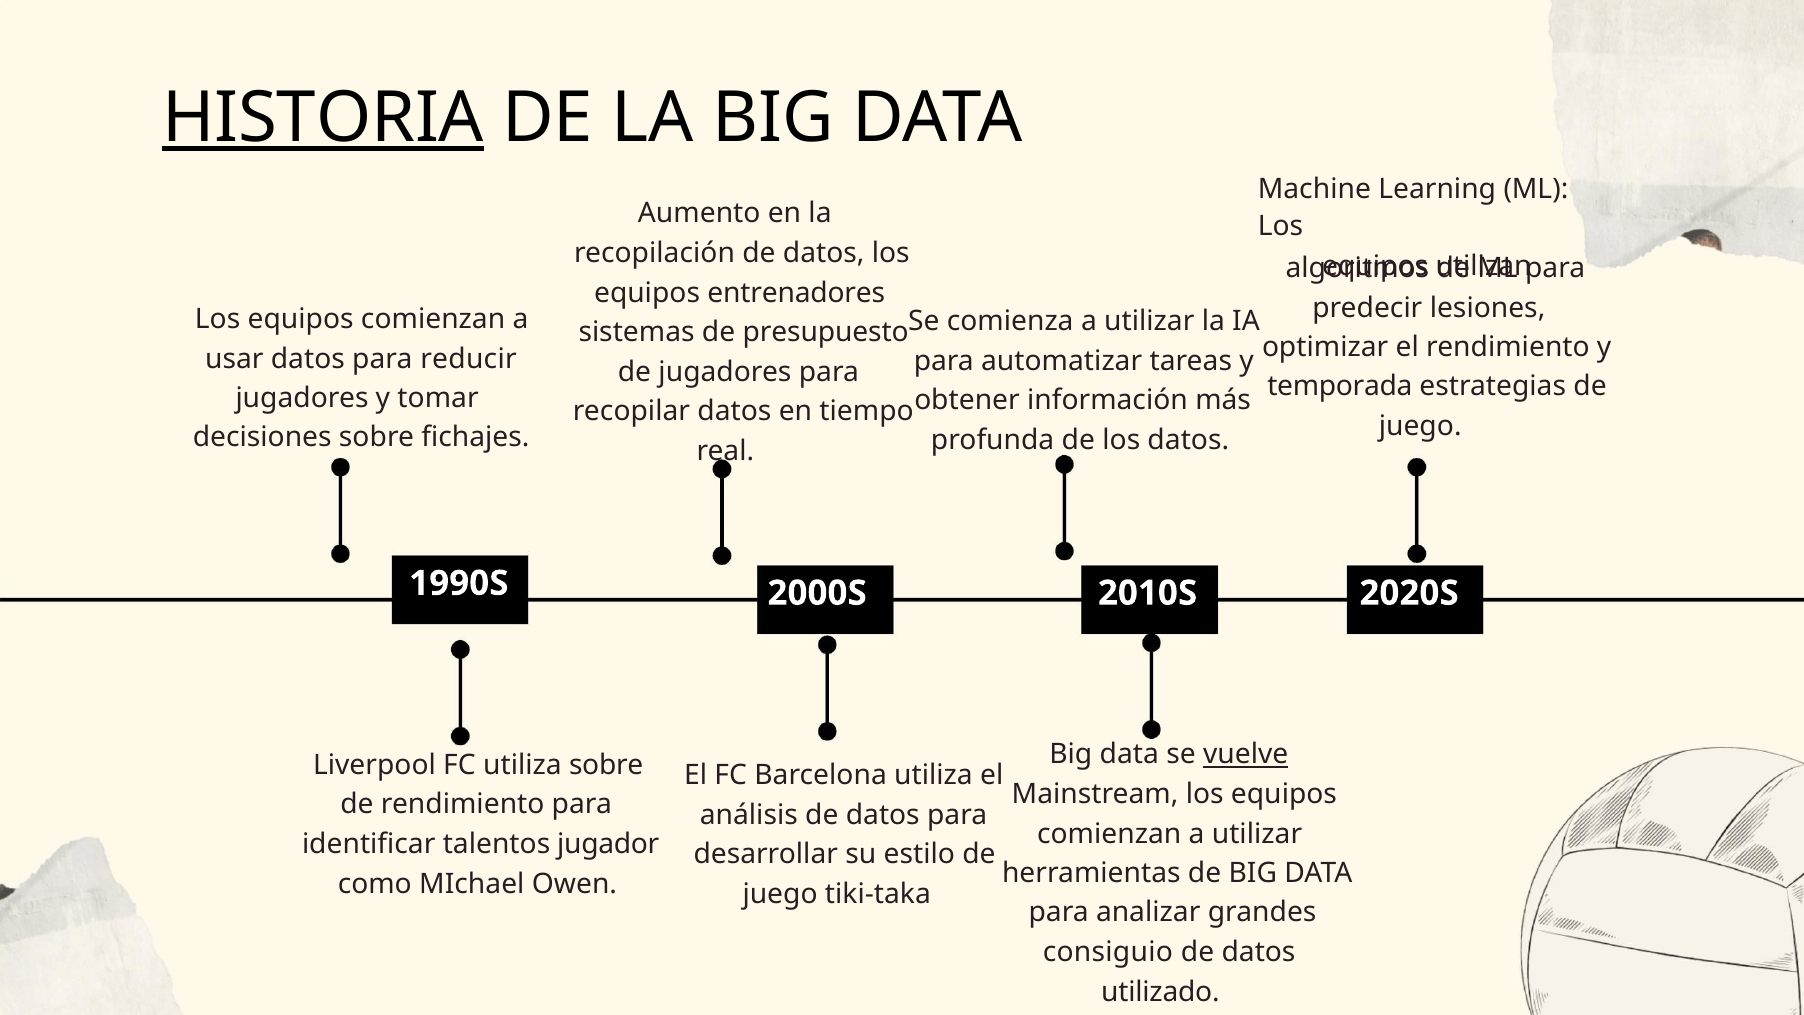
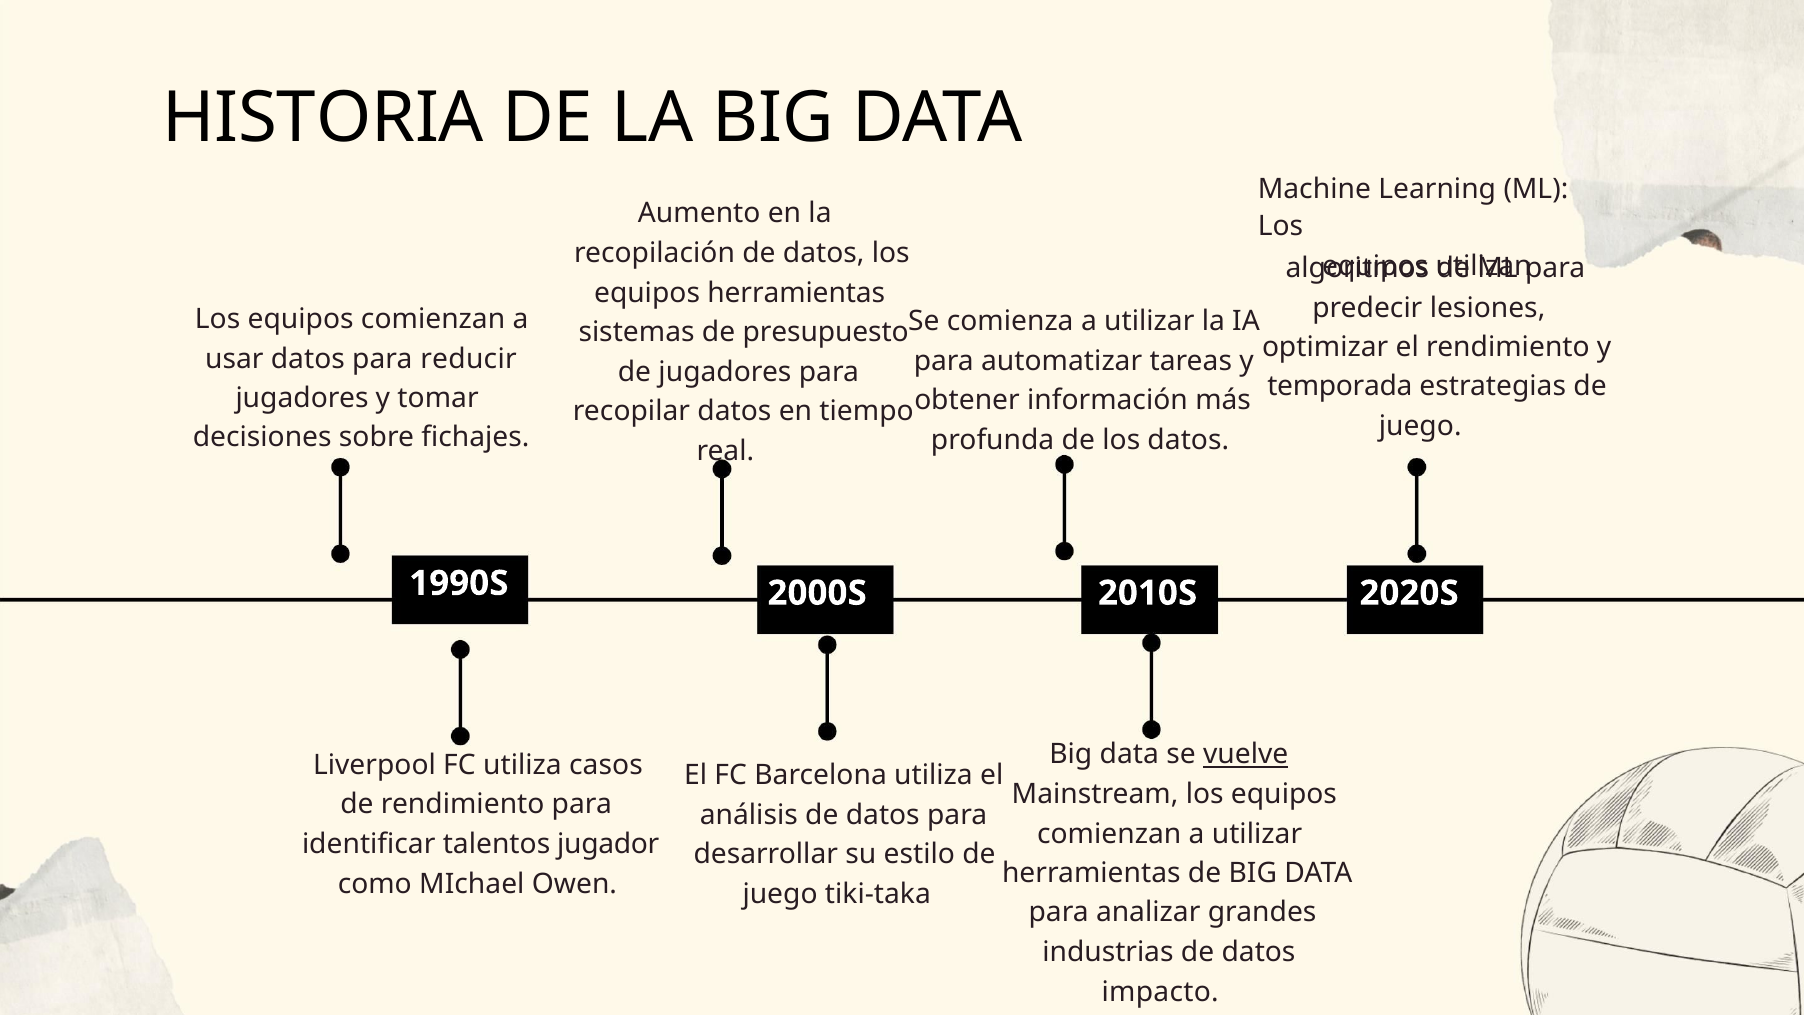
HISTORIA underline: present -> none
equipos entrenadores: entrenadores -> herramientas
utiliza sobre: sobre -> casos
consiguio: consiguio -> industrias
utilizado: utilizado -> impacto
